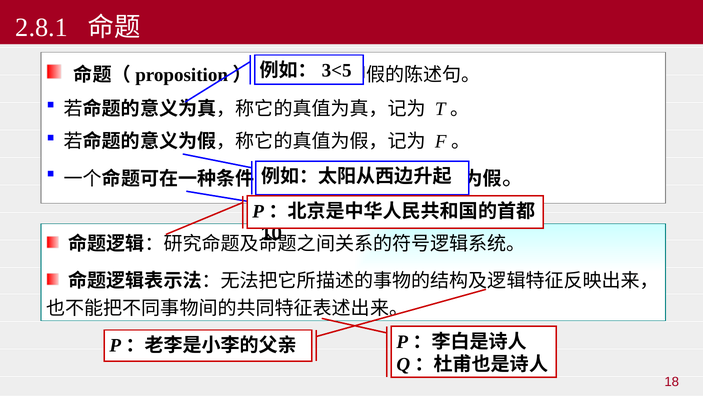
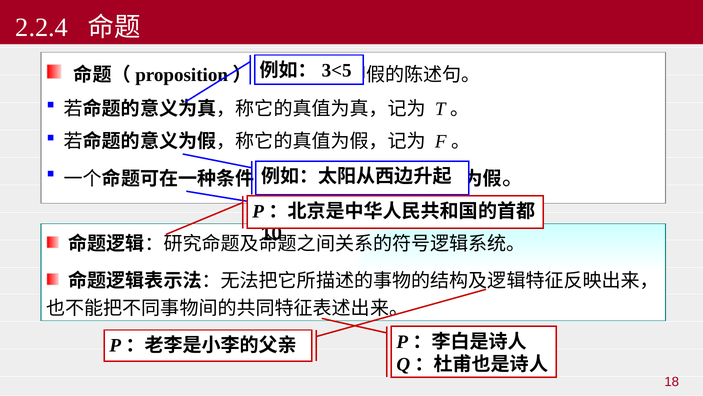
2.8.1: 2.8.1 -> 2.2.4
